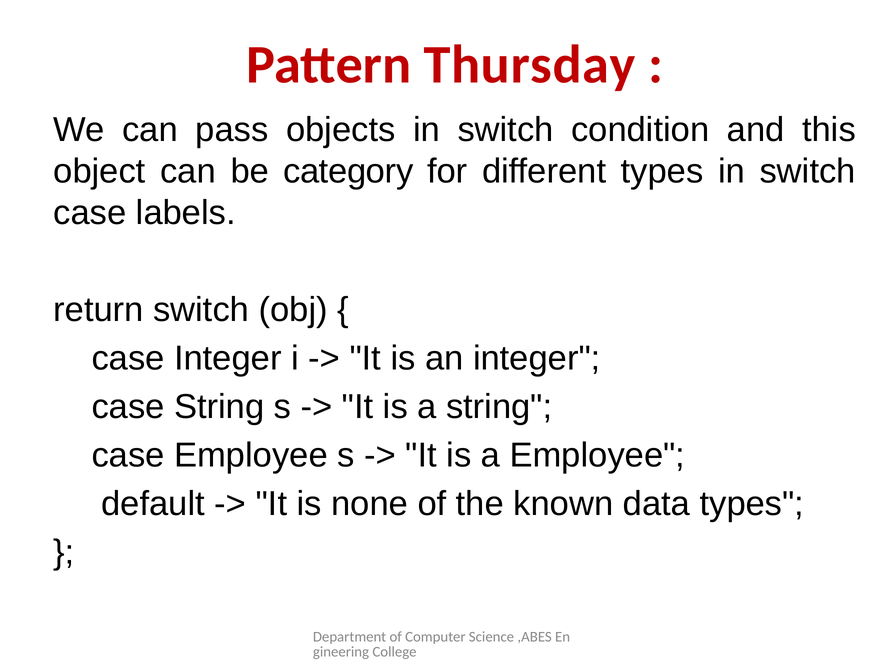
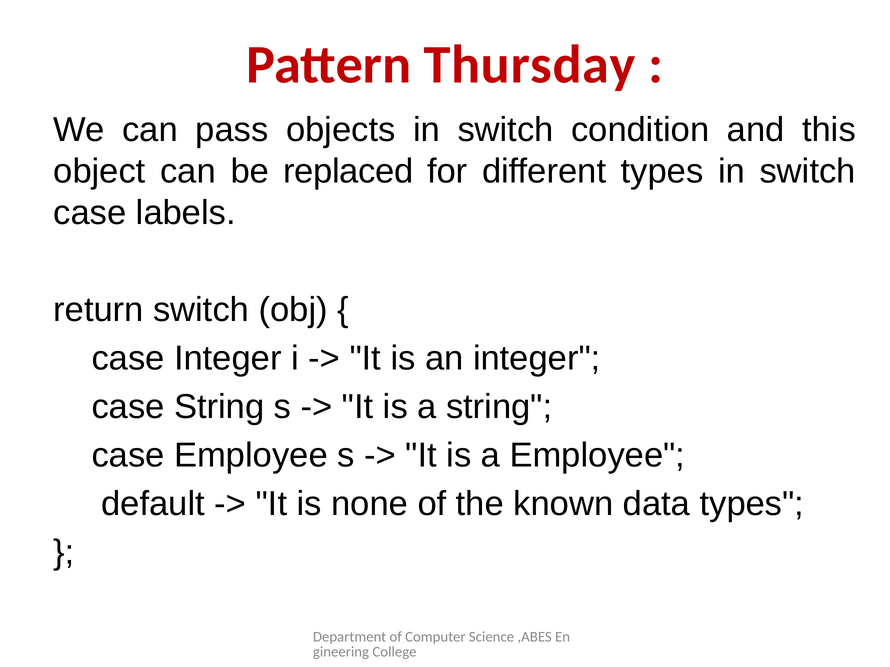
category: category -> replaced
